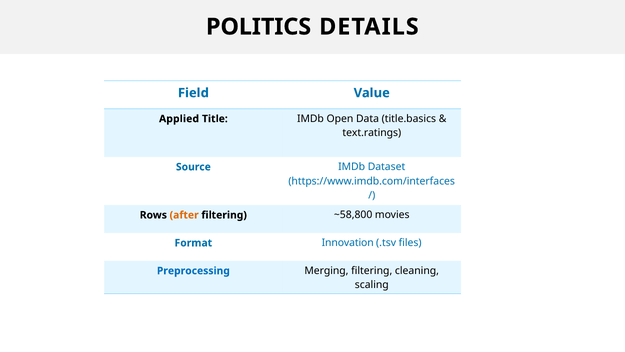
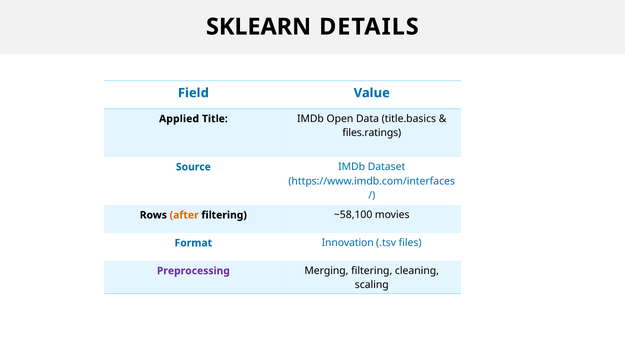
POLITICS: POLITICS -> SKLEARN
text.ratings: text.ratings -> files.ratings
~58,800: ~58,800 -> ~58,100
Preprocessing colour: blue -> purple
